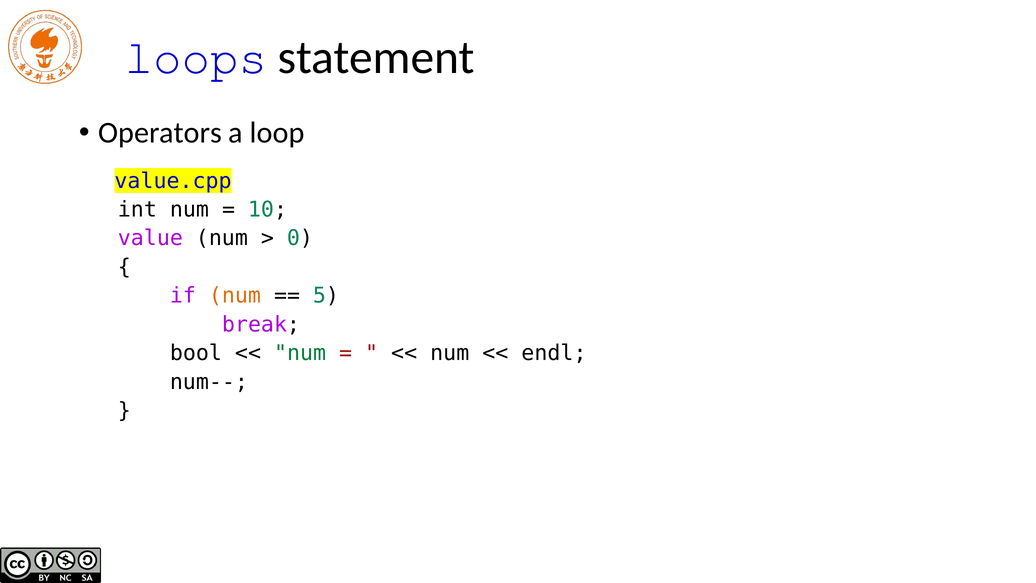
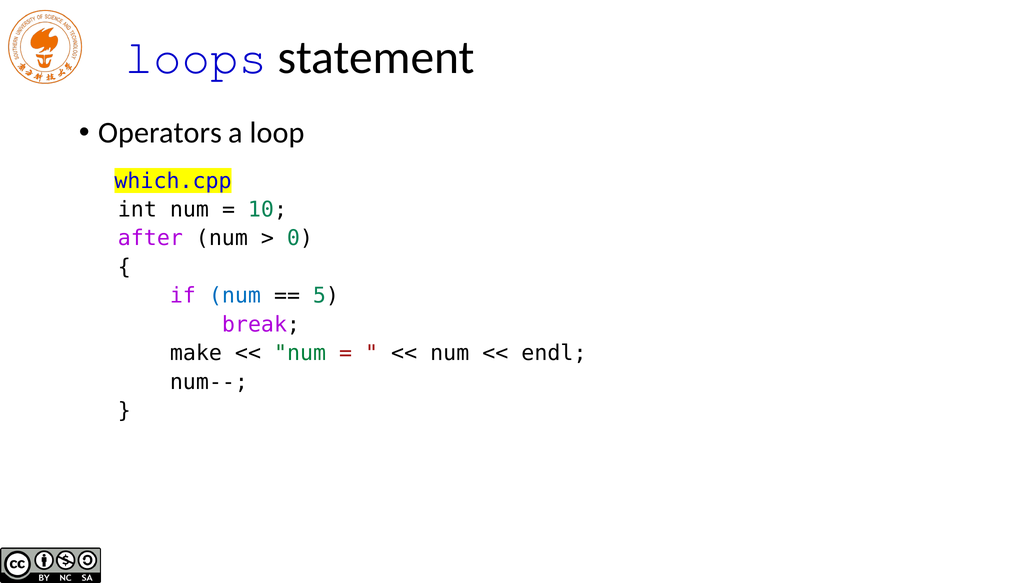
value.cpp: value.cpp -> which.cpp
value: value -> after
num at (235, 296) colour: orange -> blue
bool: bool -> make
